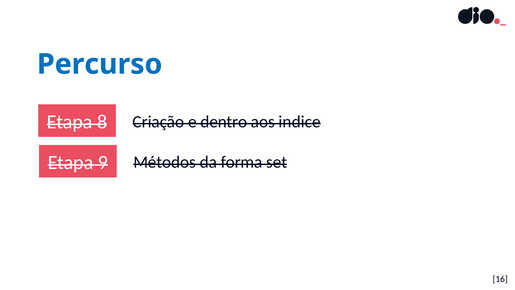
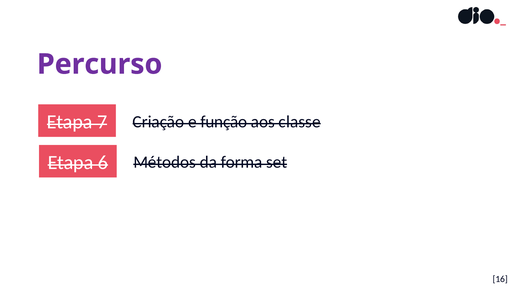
Percurso colour: blue -> purple
8: 8 -> 7
dentro: dentro -> função
indice: indice -> classe
9: 9 -> 6
